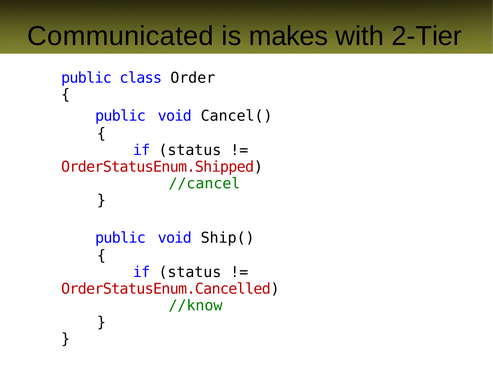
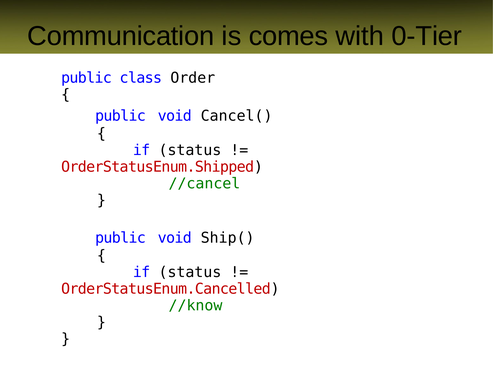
Communicated: Communicated -> Communication
makes: makes -> comes
2-Tier: 2-Tier -> 0-Tier
